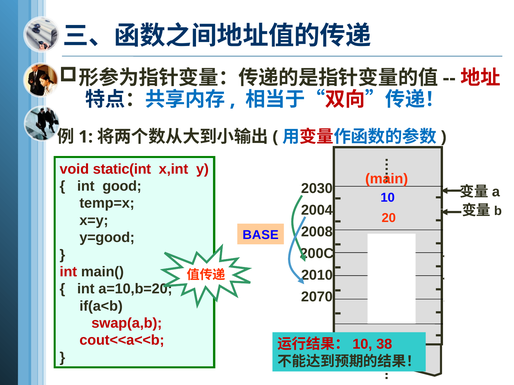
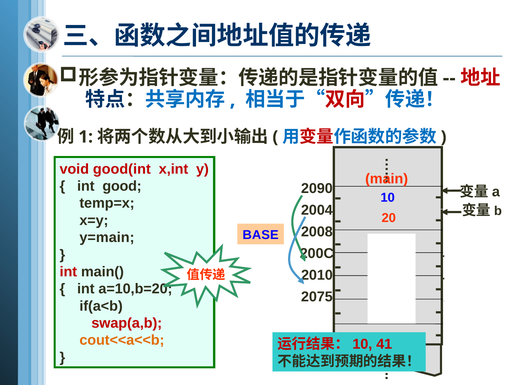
static(int: static(int -> good(int
2030: 2030 -> 2090
y=good: y=good -> y=main
2070: 2070 -> 2075
cout<<a<<b colour: red -> orange
38: 38 -> 41
